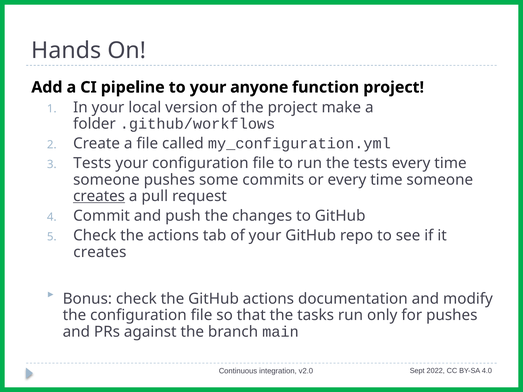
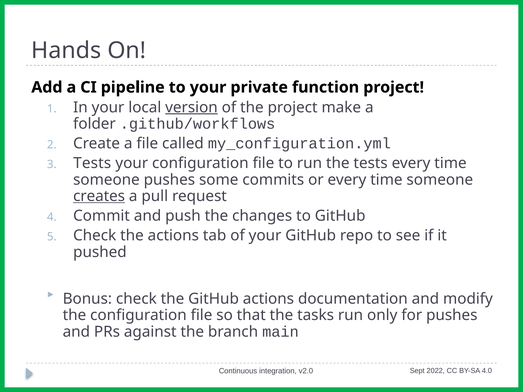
anyone: anyone -> private
version underline: none -> present
creates at (100, 252): creates -> pushed
